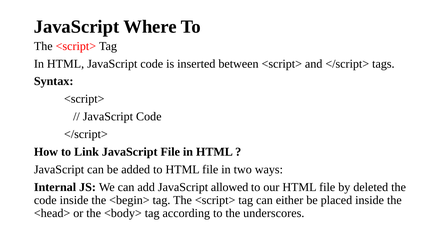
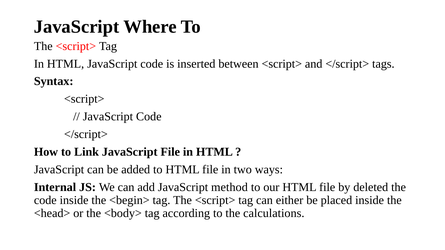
allowed: allowed -> method
underscores: underscores -> calculations
